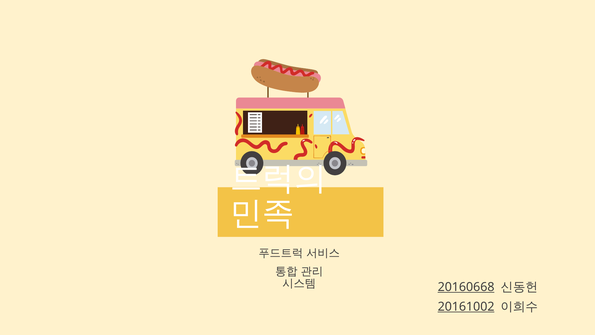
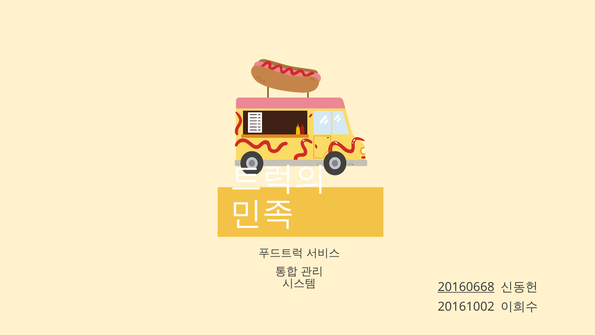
20161002 underline: present -> none
